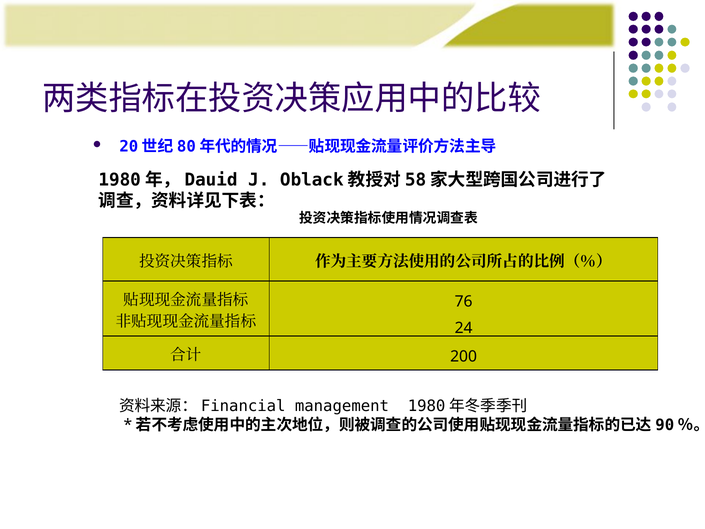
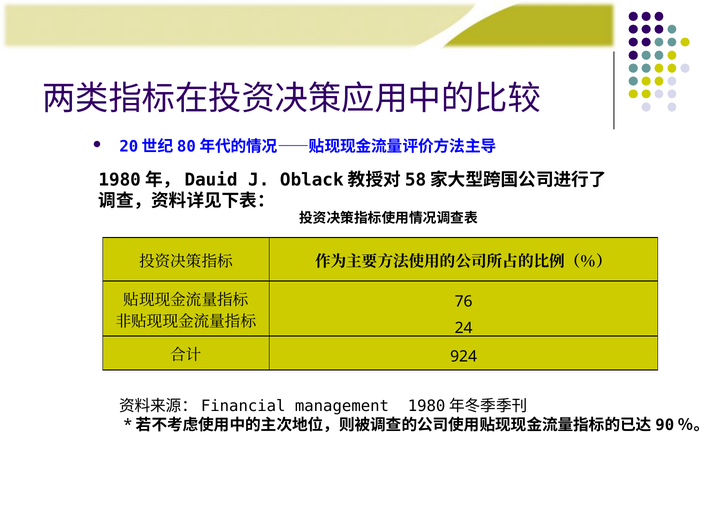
200: 200 -> 924
